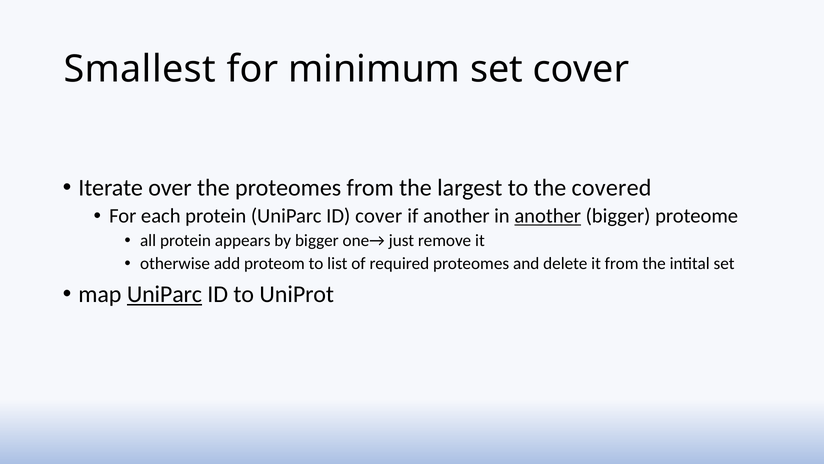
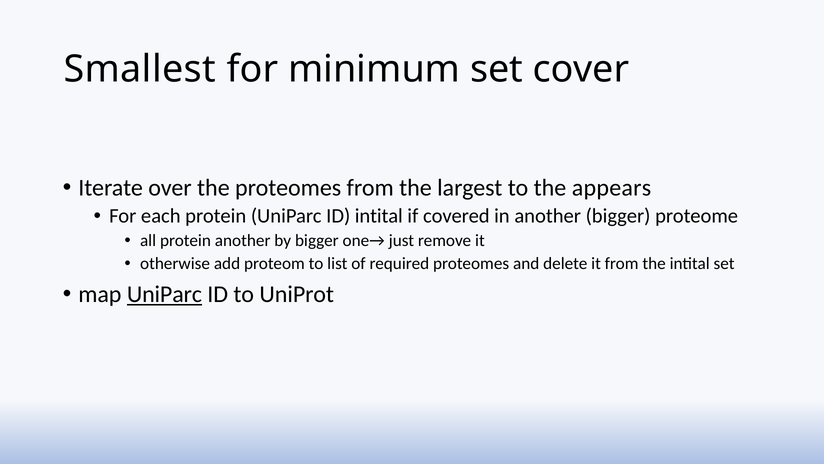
covered: covered -> appears
ID cover: cover -> intital
if another: another -> covered
another at (548, 216) underline: present -> none
protein appears: appears -> another
